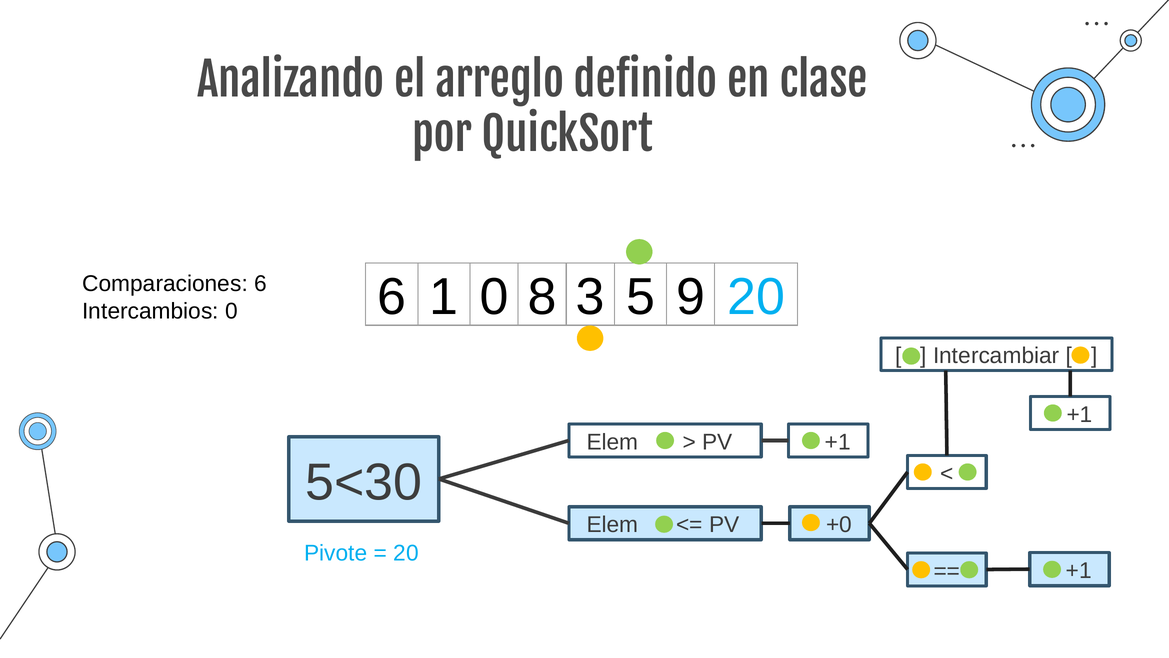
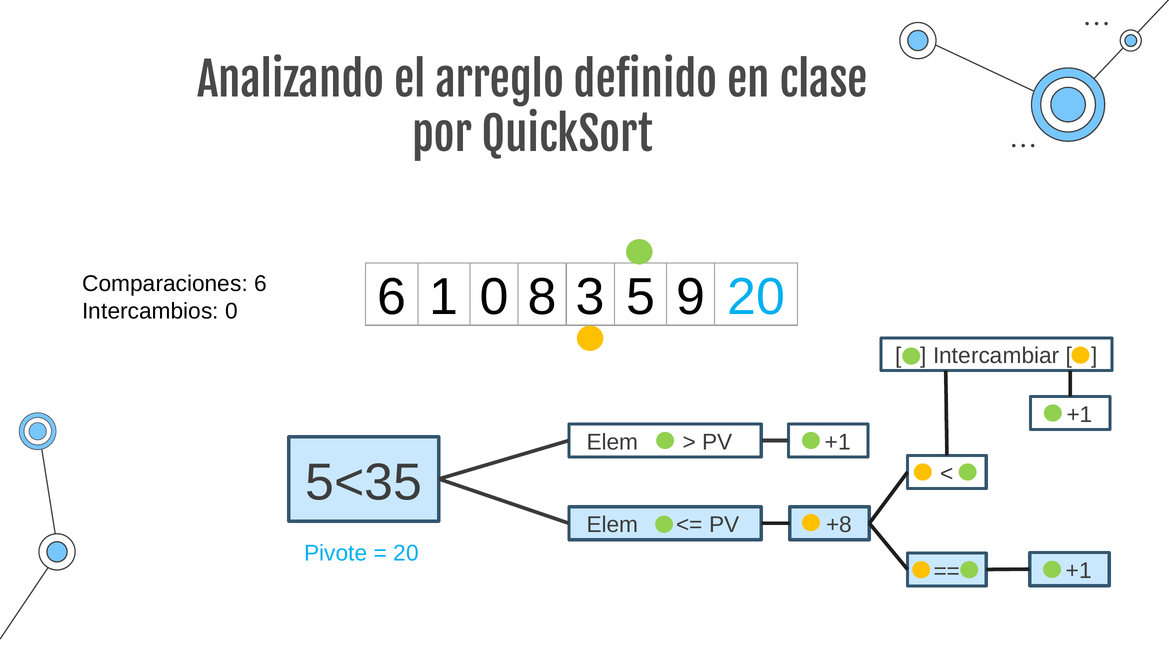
5<30: 5<30 -> 5<35
+0: +0 -> +8
